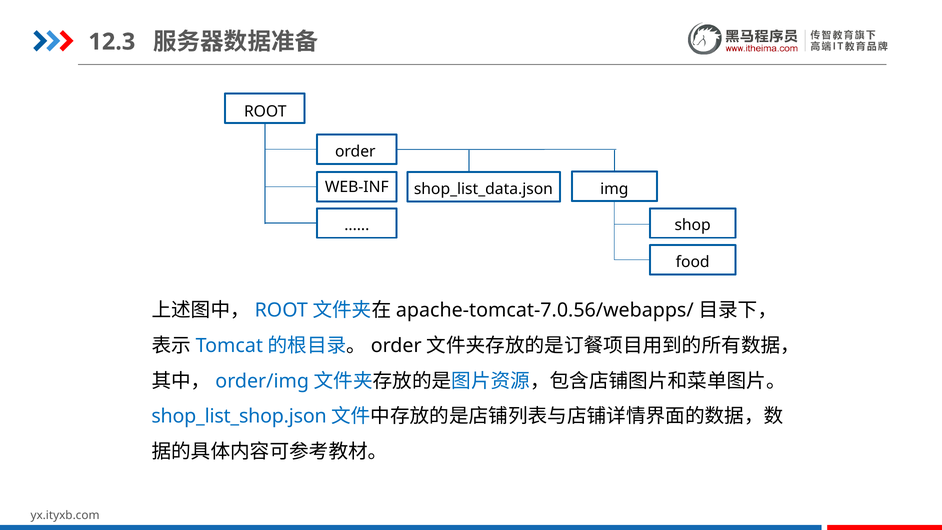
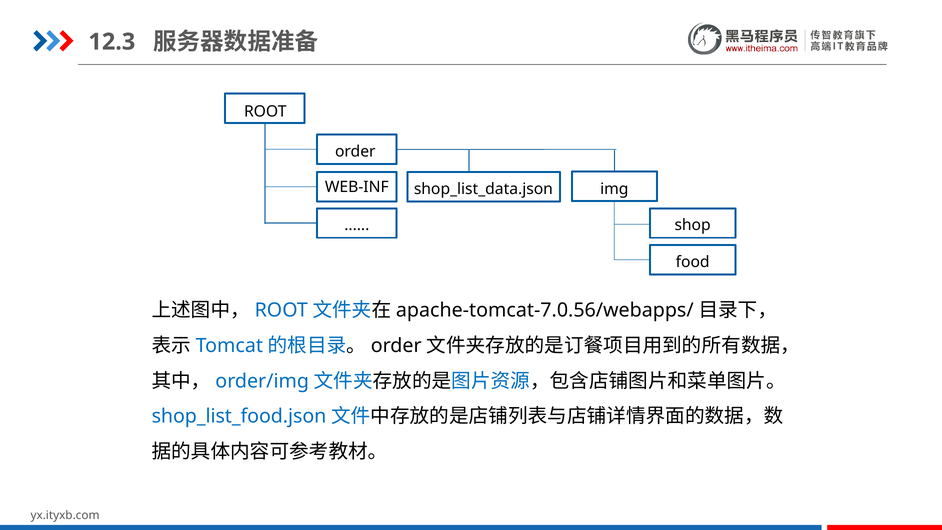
shop_list_shop.json: shop_list_shop.json -> shop_list_food.json
